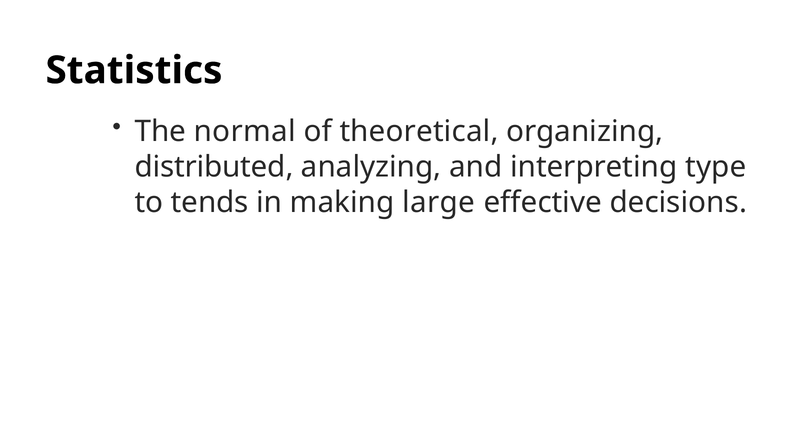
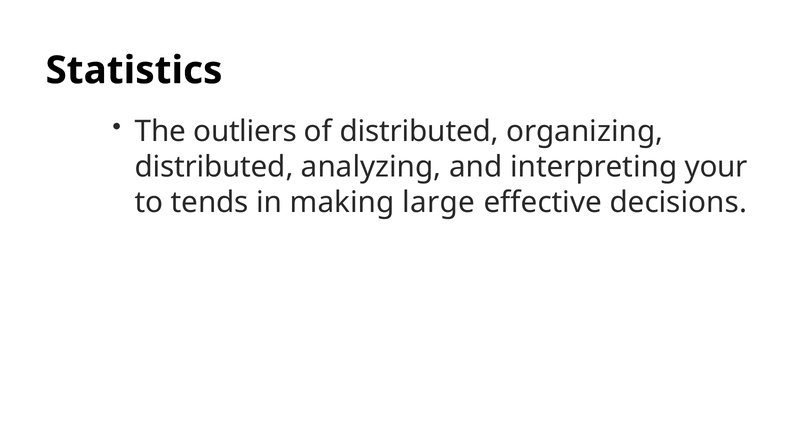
normal: normal -> outliers
of theoretical: theoretical -> distributed
type: type -> your
